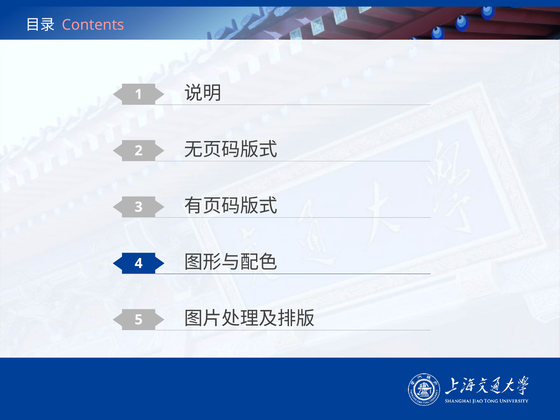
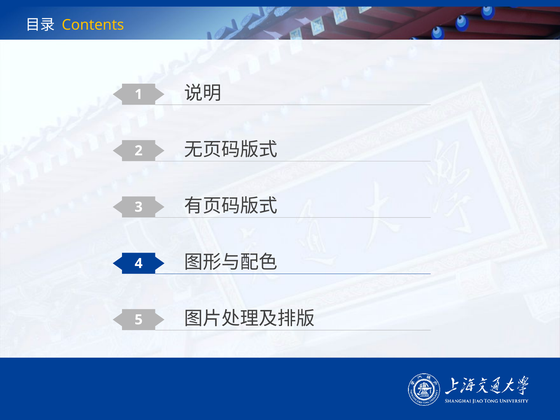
Contents colour: pink -> yellow
